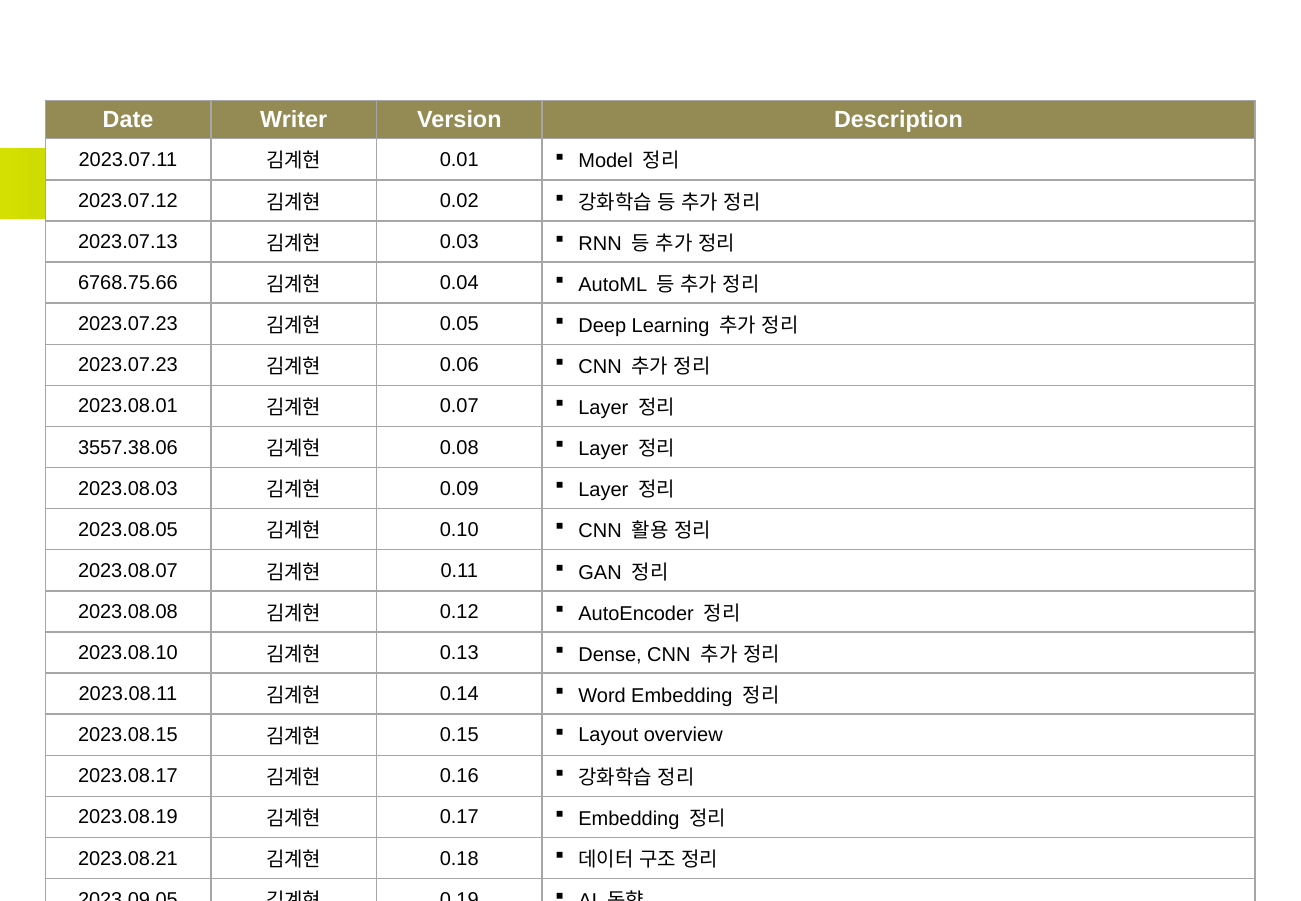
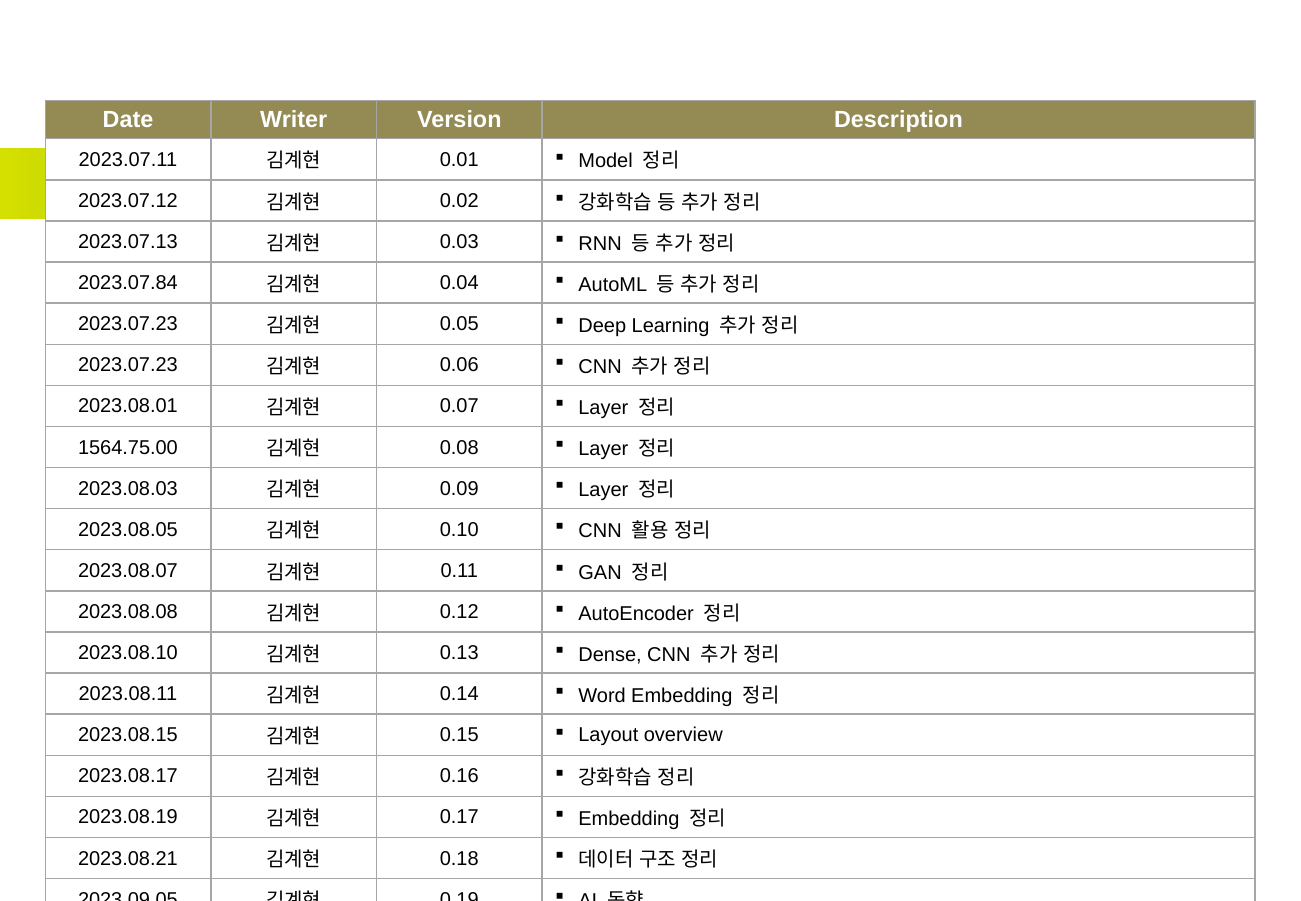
6768.75.66: 6768.75.66 -> 2023.07.84
3557.38.06: 3557.38.06 -> 1564.75.00
